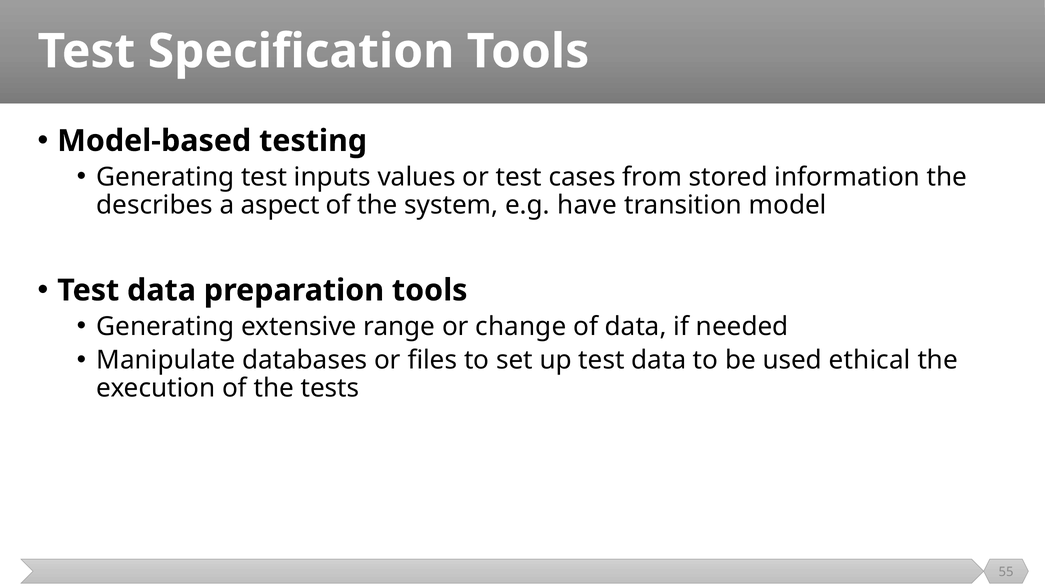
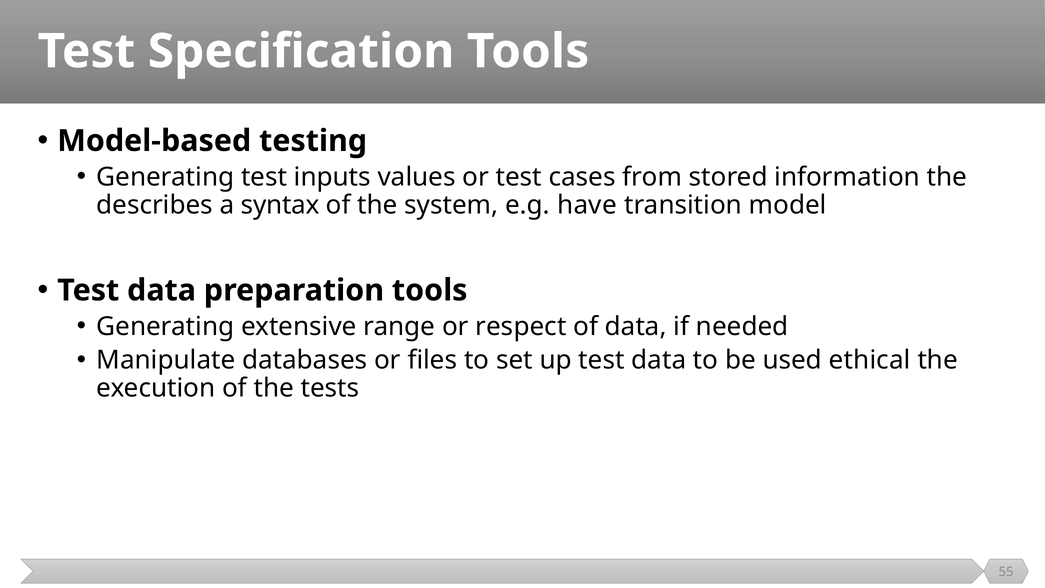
aspect: aspect -> syntax
change: change -> respect
